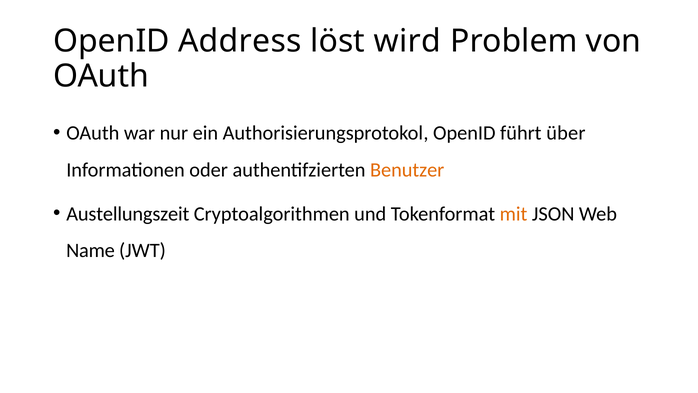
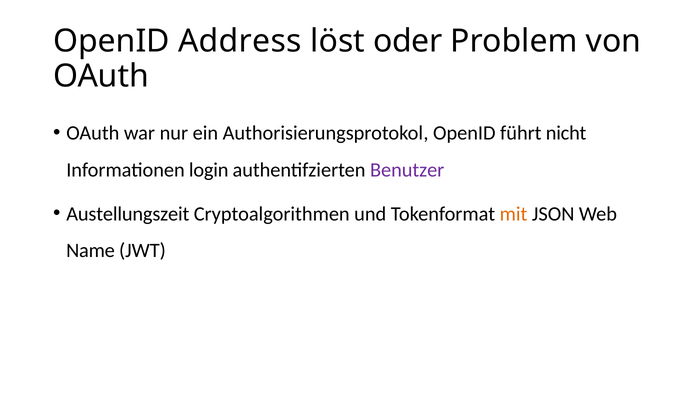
wird: wird -> oder
über: über -> nicht
oder: oder -> login
Benutzer colour: orange -> purple
